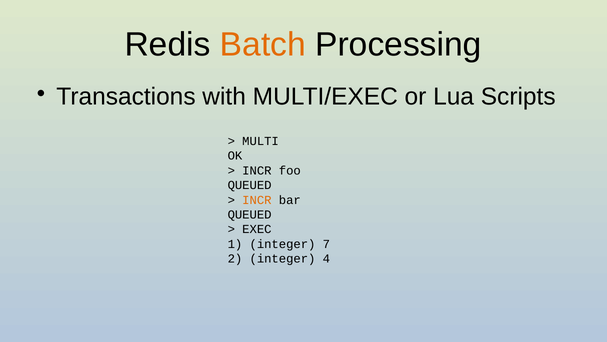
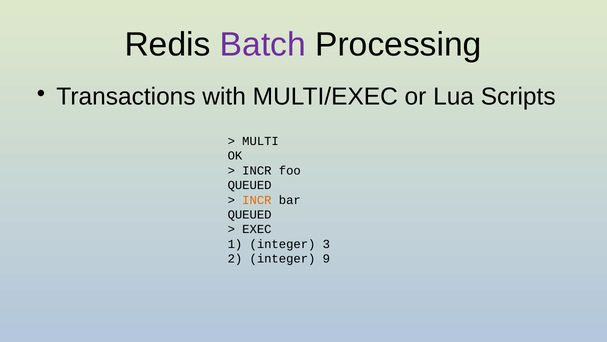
Batch colour: orange -> purple
7: 7 -> 3
4: 4 -> 9
